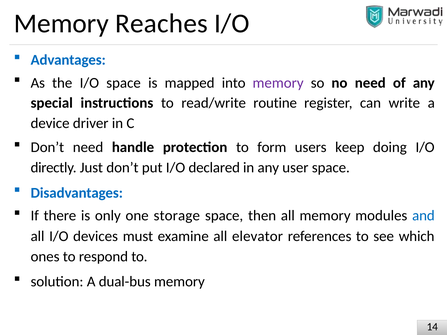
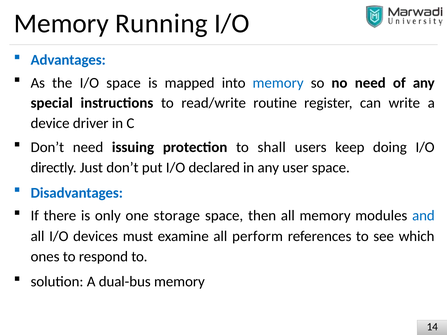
Reaches: Reaches -> Running
memory at (278, 83) colour: purple -> blue
handle: handle -> issuing
form: form -> shall
elevator: elevator -> perform
